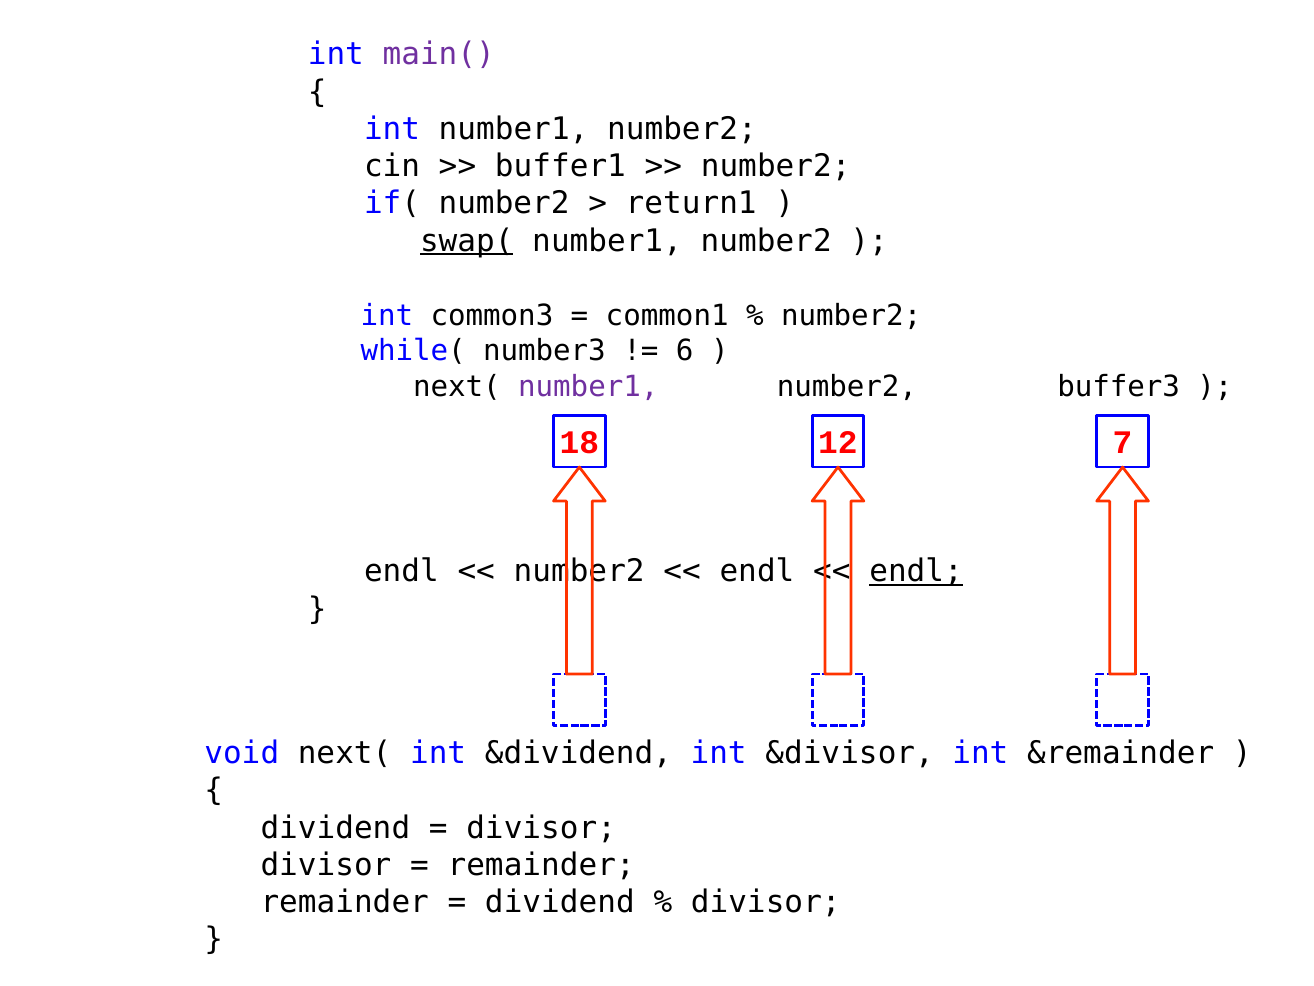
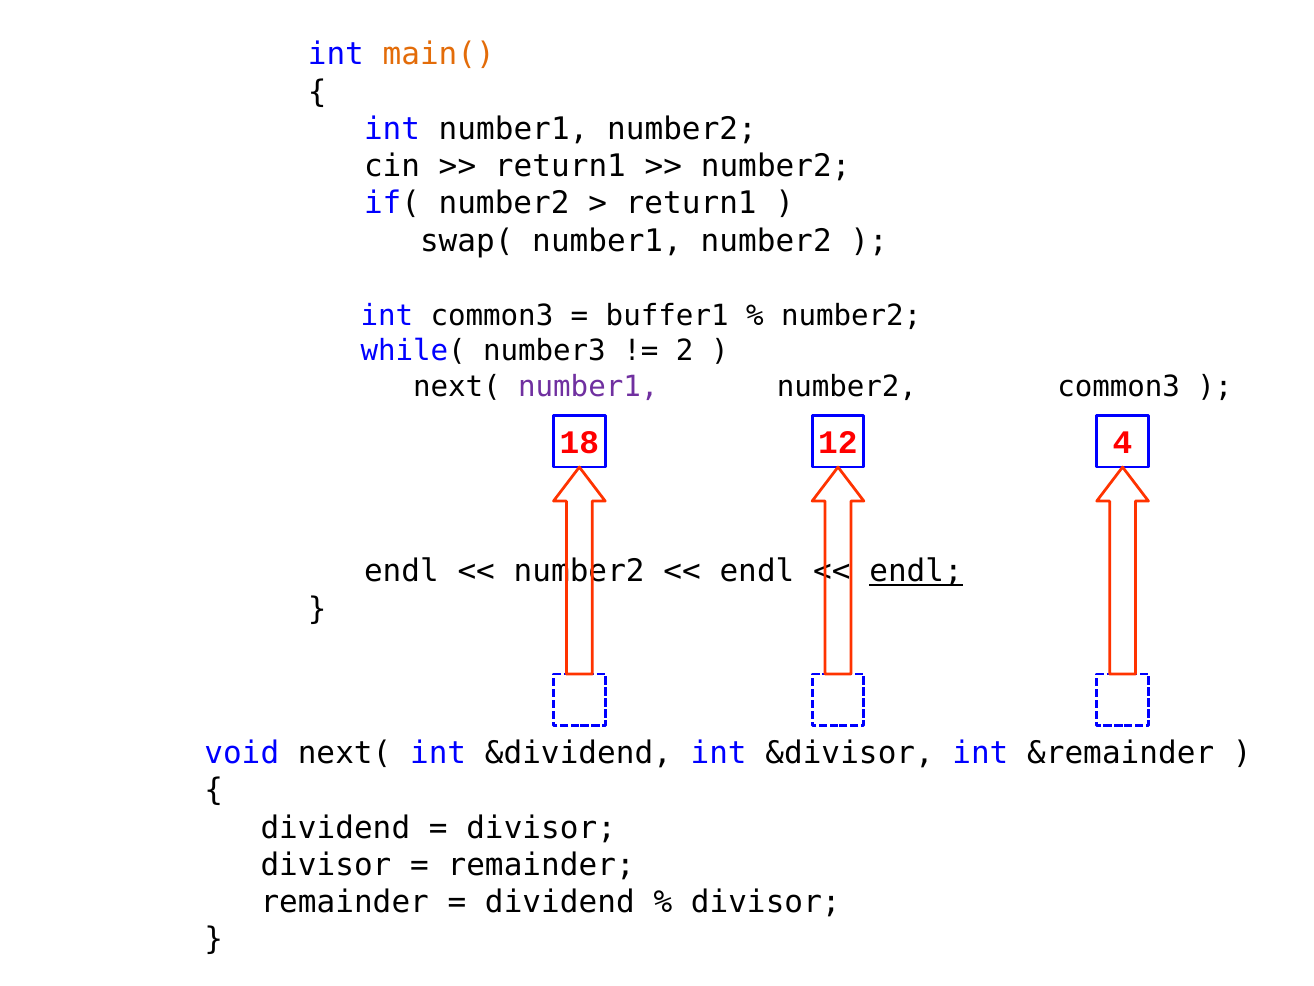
main( colour: purple -> orange
buffer1 at (560, 166): buffer1 -> return1
swap( underline: present -> none
common1: common1 -> buffer1
6: 6 -> 2
number2 buffer3: buffer3 -> common3
7: 7 -> 4
